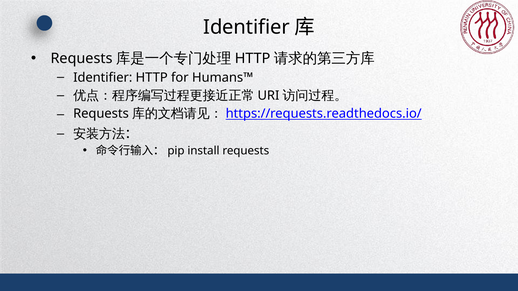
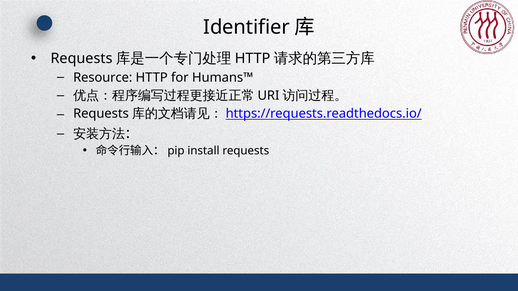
Identifier at (103, 78): Identifier -> Resource
